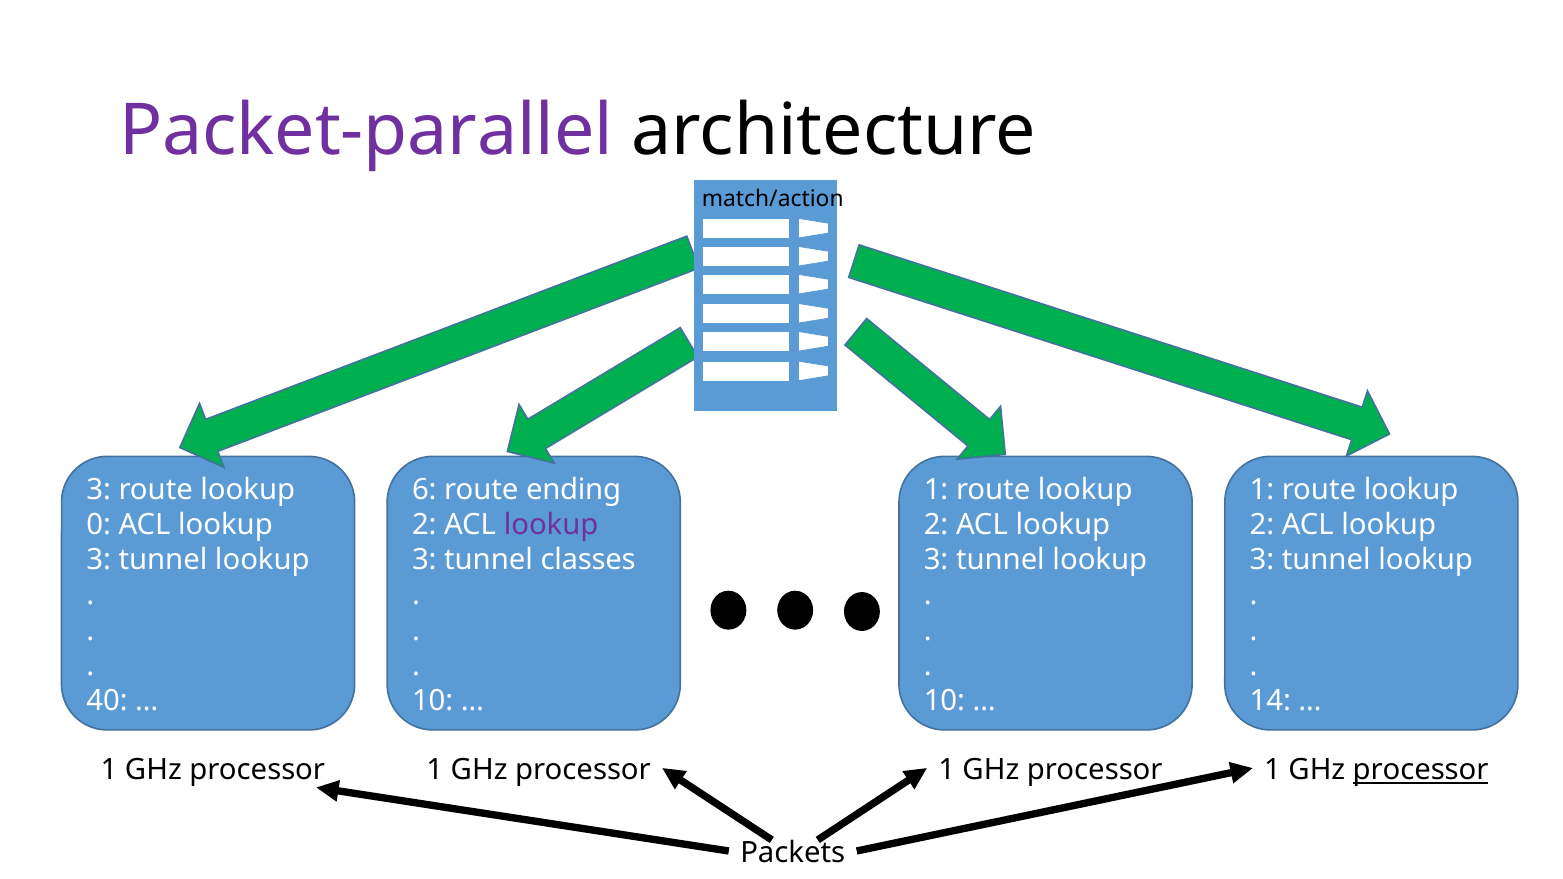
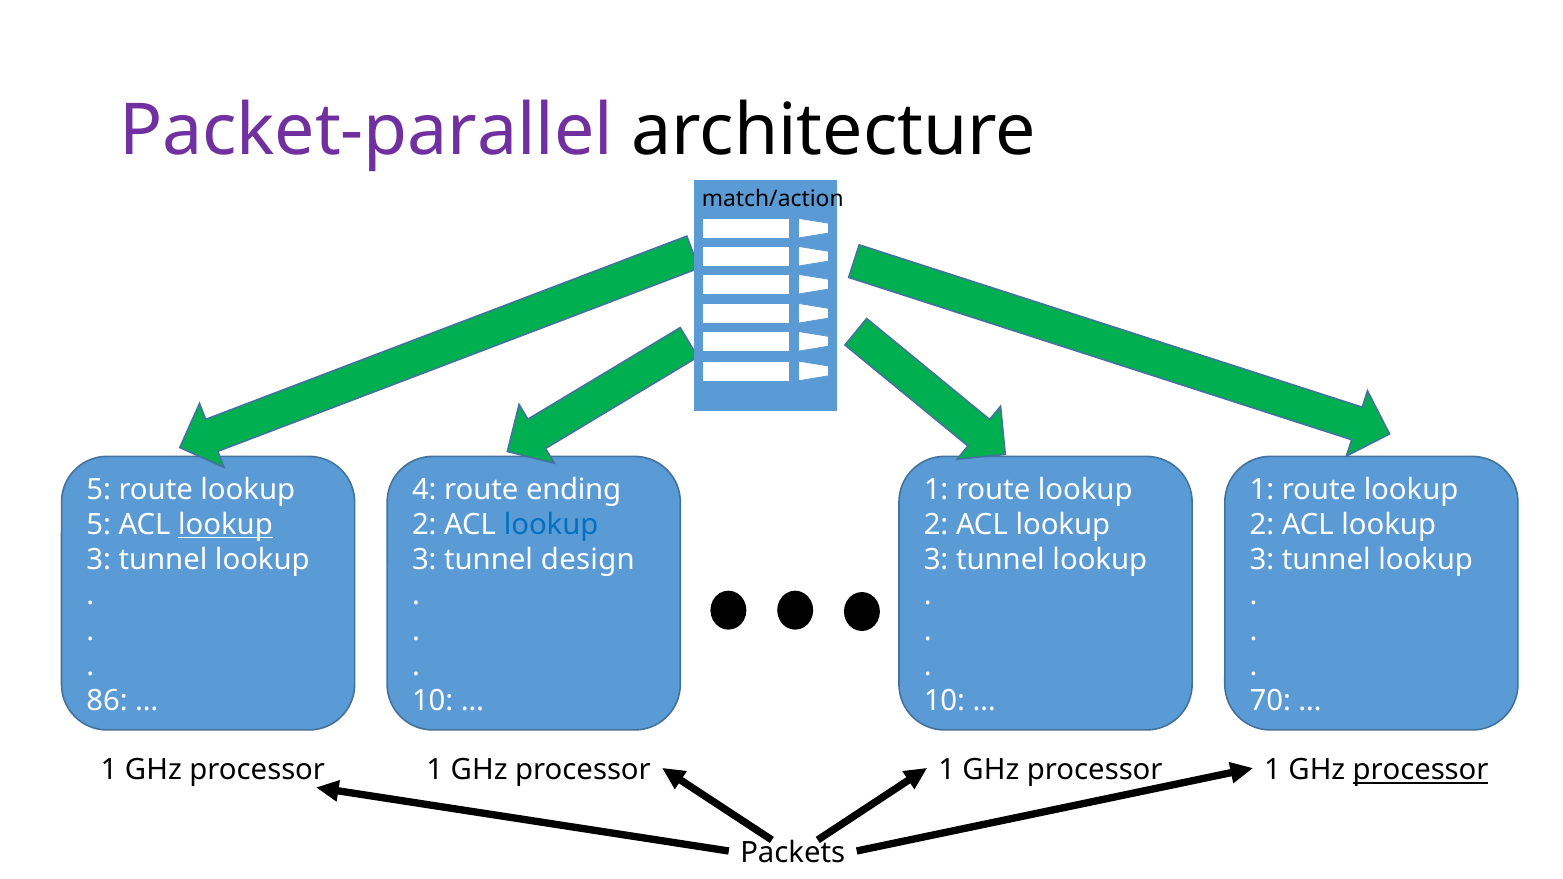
3 at (99, 490): 3 -> 5
6: 6 -> 4
0 at (99, 525): 0 -> 5
lookup at (225, 525) underline: none -> present
lookup at (551, 525) colour: purple -> blue
classes: classes -> design
40: 40 -> 86
14: 14 -> 70
